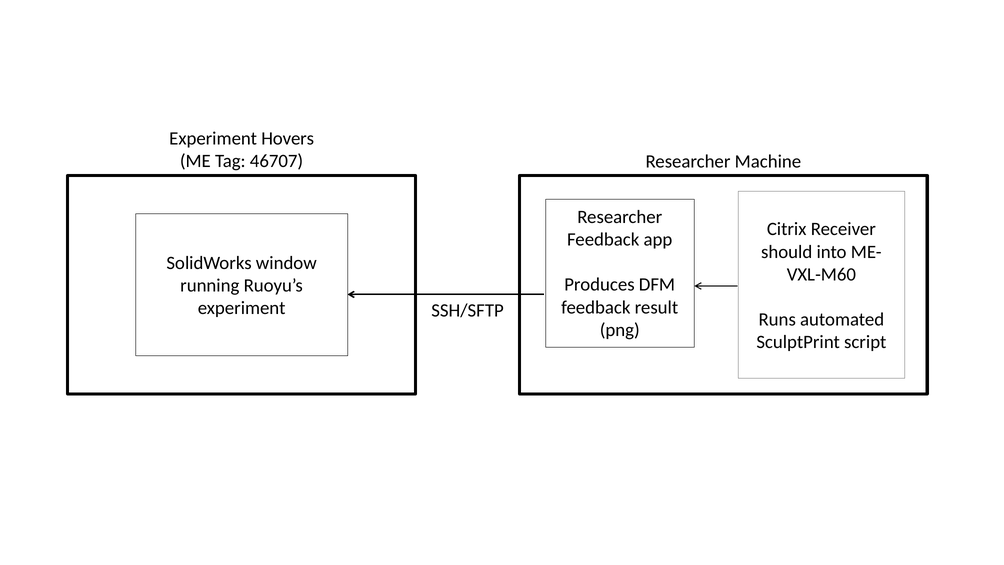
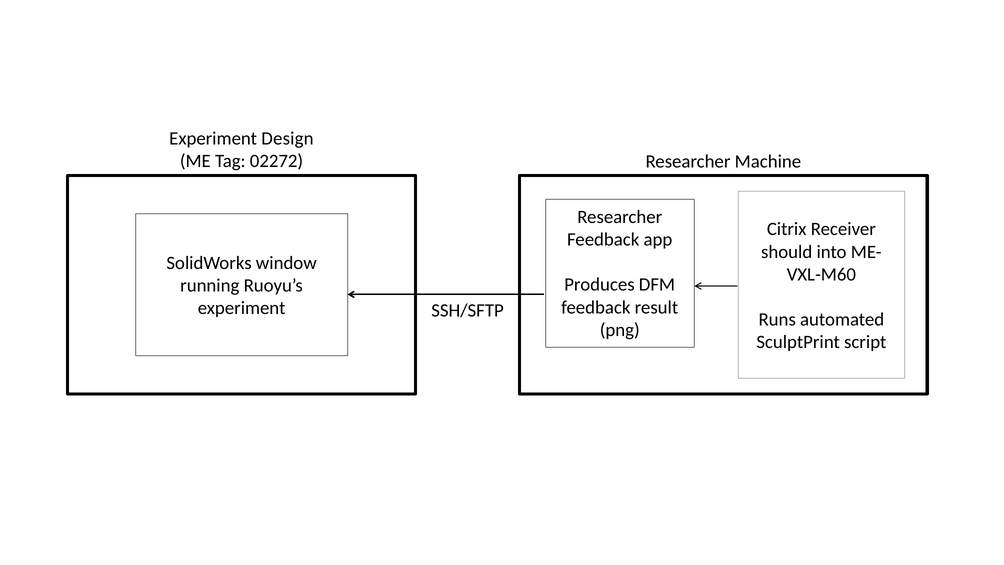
Hovers: Hovers -> Design
46707: 46707 -> 02272
